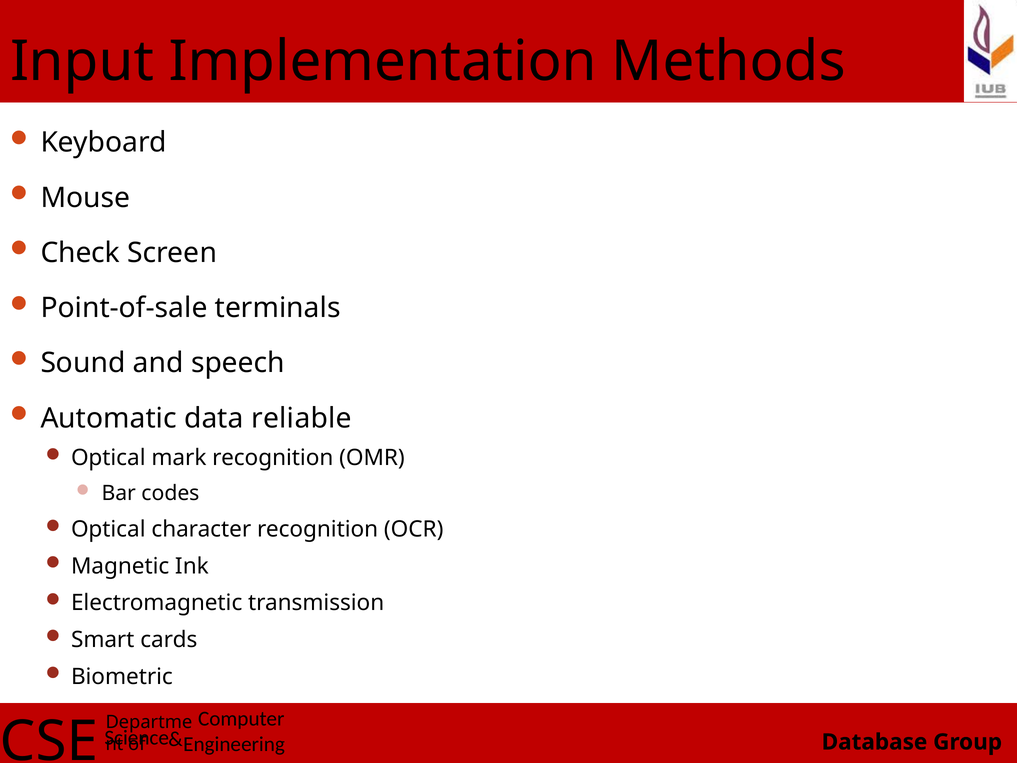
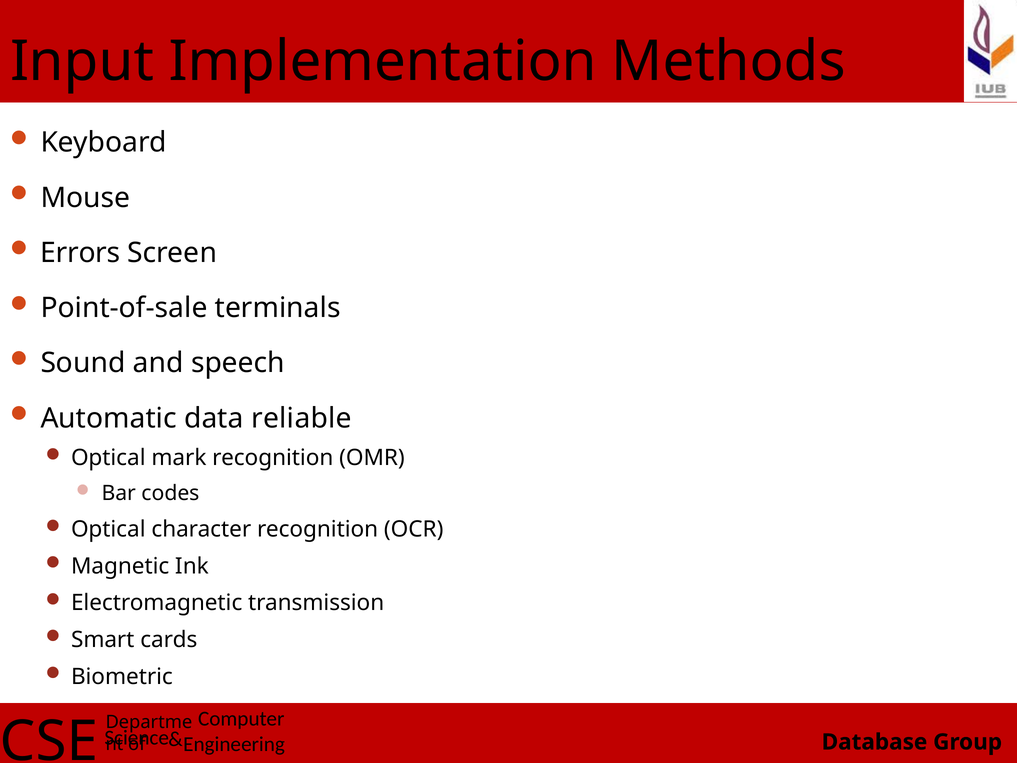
Check: Check -> Errors
